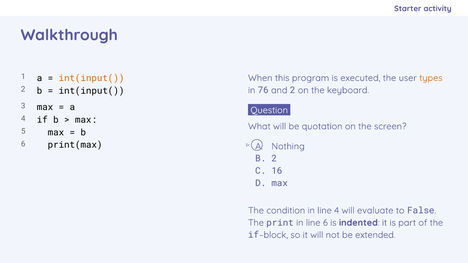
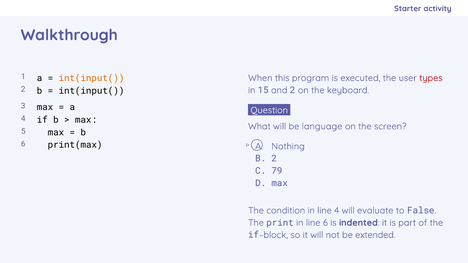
types colour: orange -> red
76: 76 -> 15
quotation: quotation -> language
16: 16 -> 79
